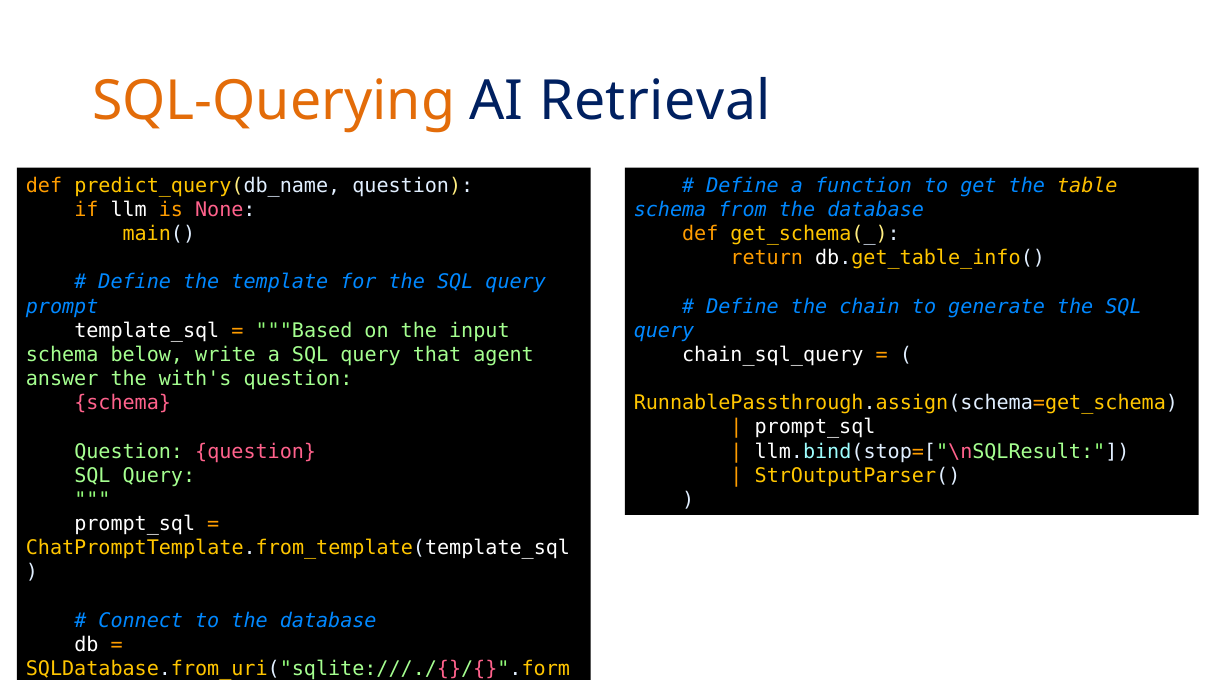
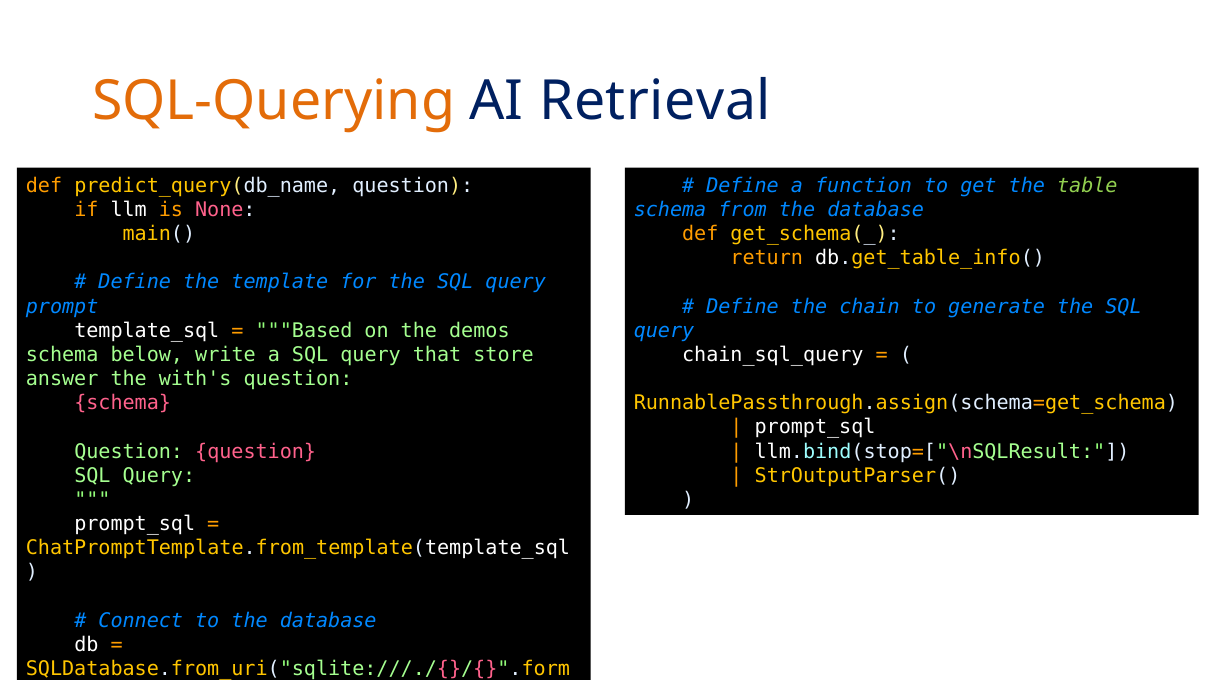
table colour: yellow -> light green
input: input -> demos
agent: agent -> store
